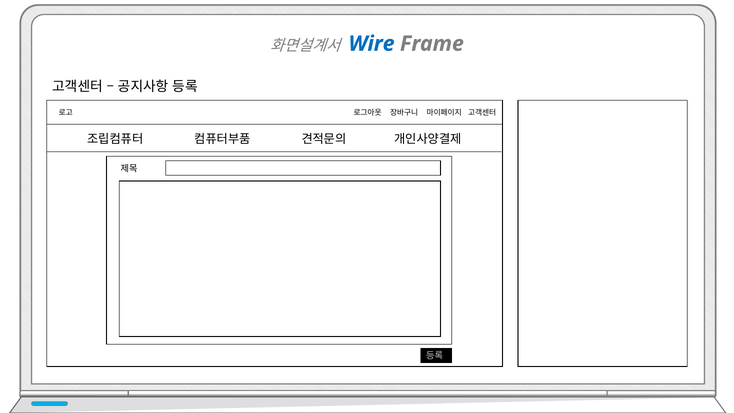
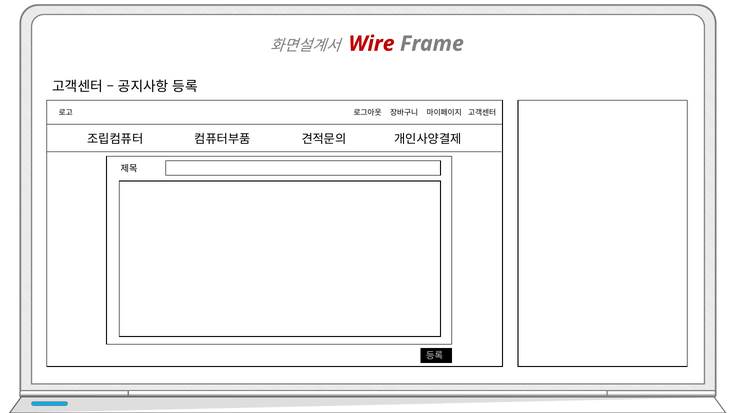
Wire colour: blue -> red
